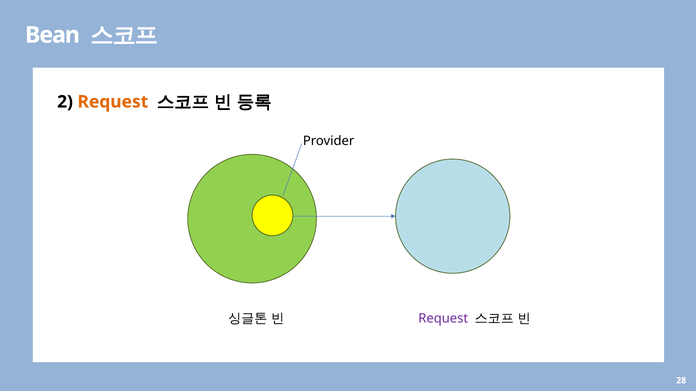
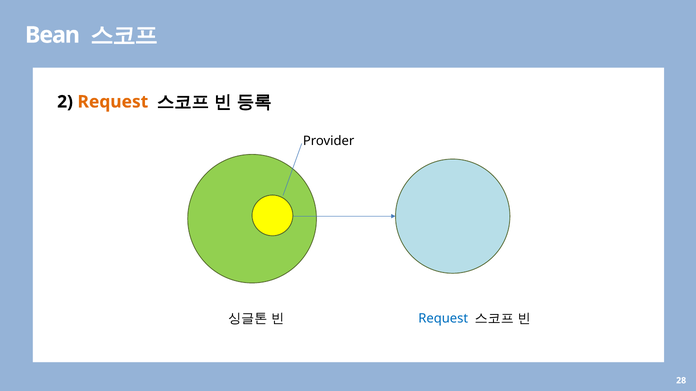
Request at (443, 319) colour: purple -> blue
